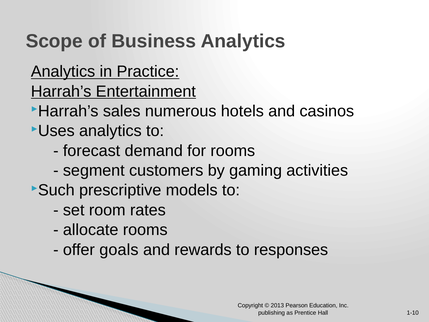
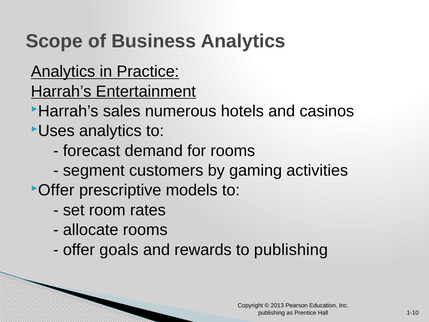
Such at (56, 190): Such -> Offer
to responses: responses -> publishing
